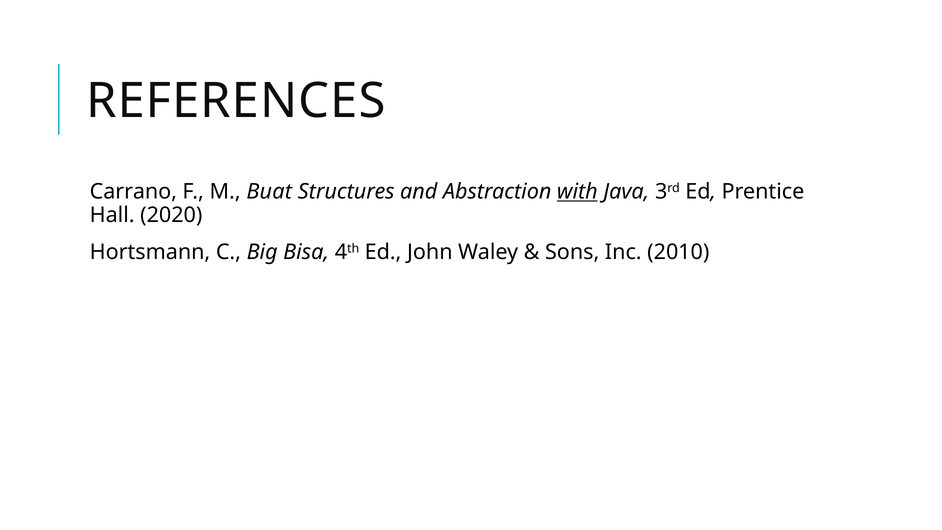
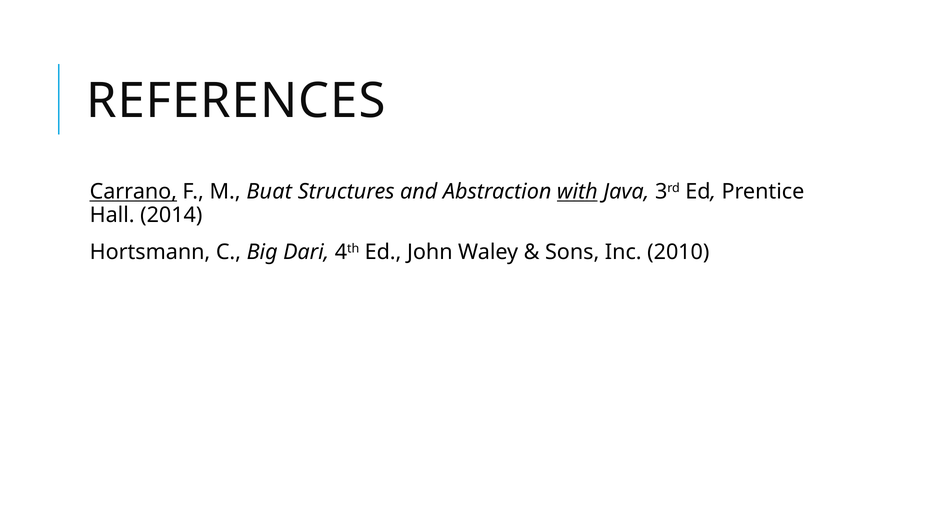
Carrano underline: none -> present
2020: 2020 -> 2014
Bisa: Bisa -> Dari
